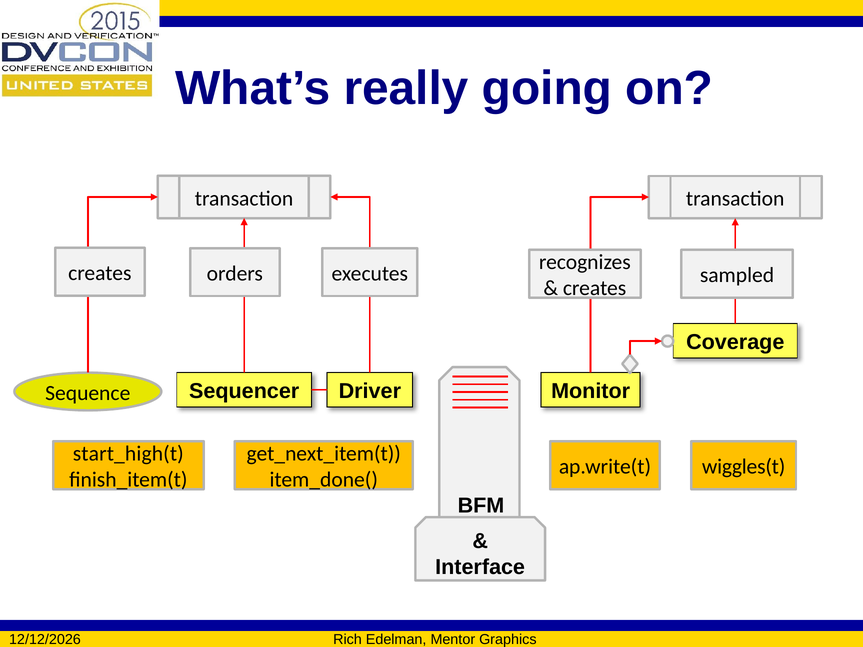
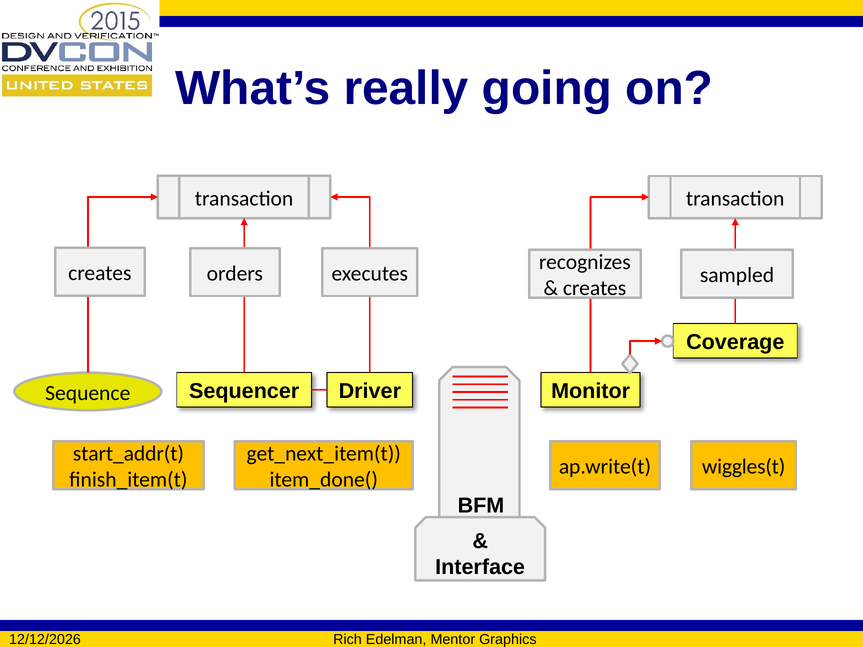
start_high(t: start_high(t -> start_addr(t
